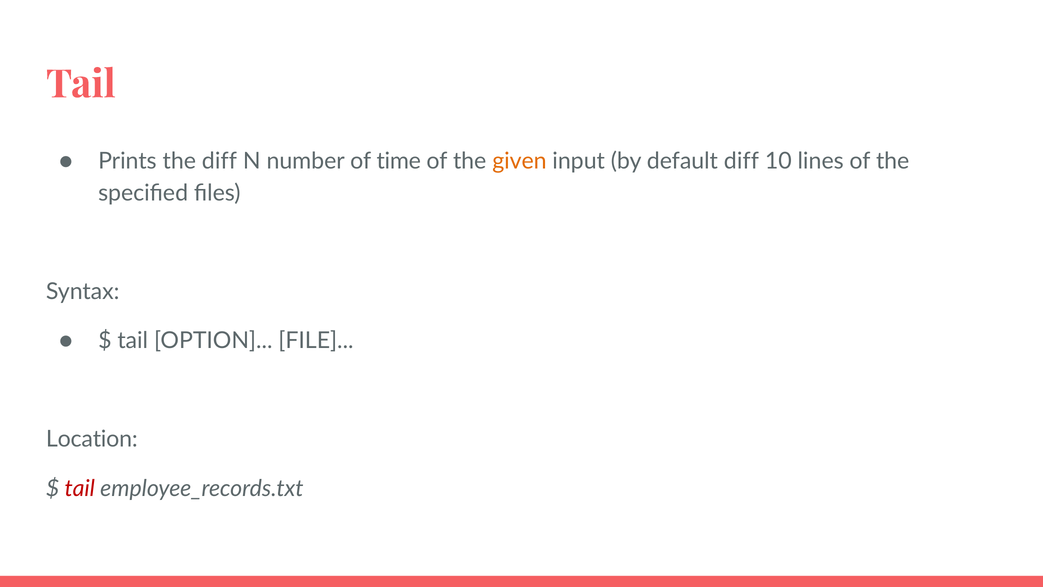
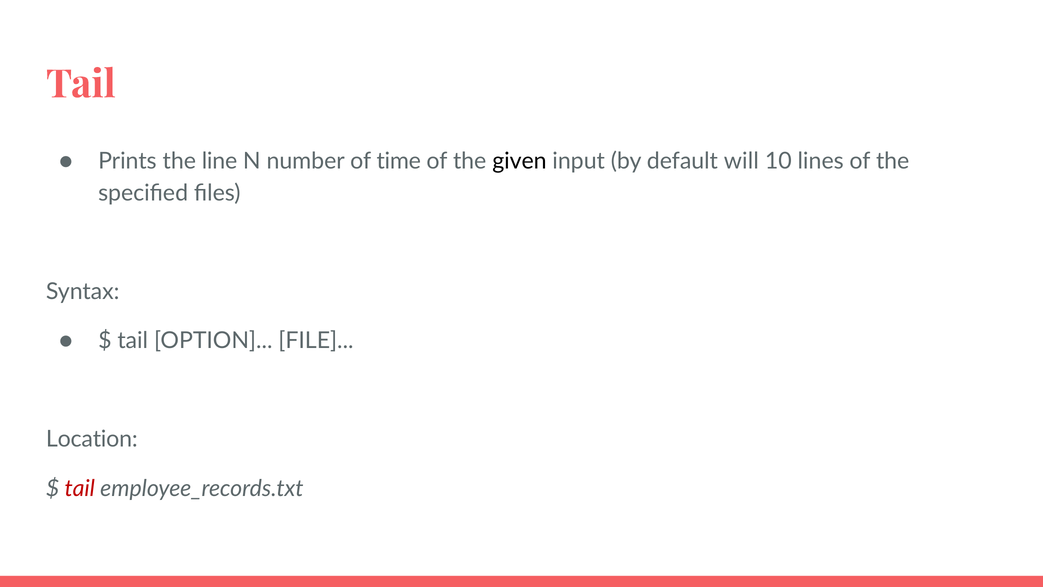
the diff: diff -> line
given colour: orange -> black
default diff: diff -> will
